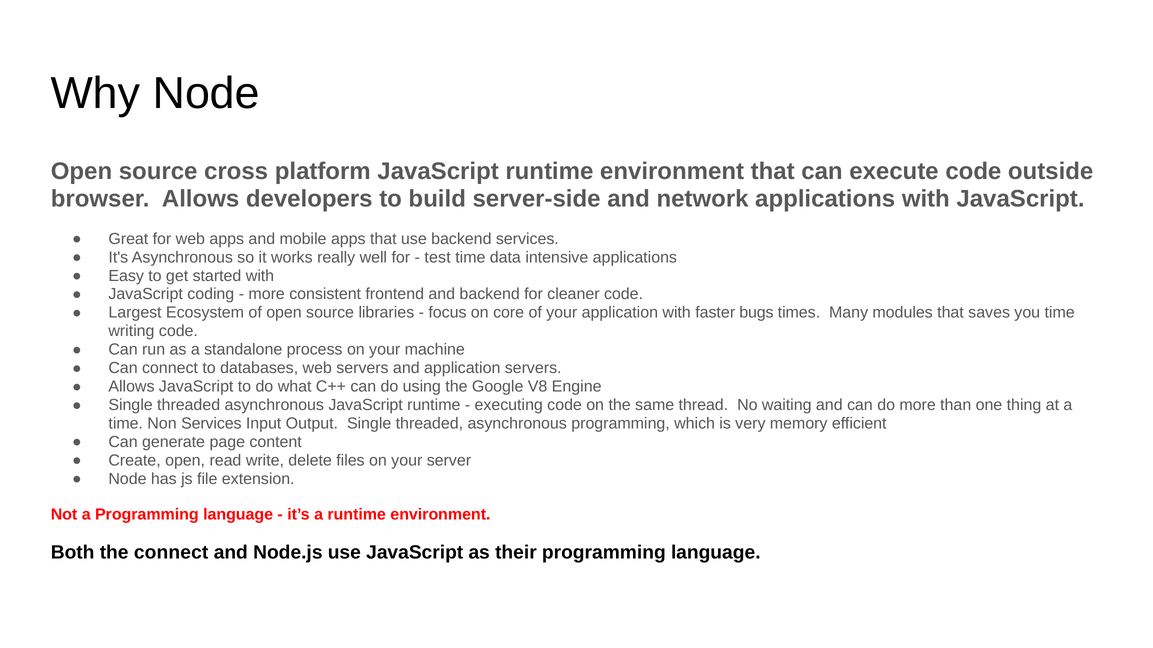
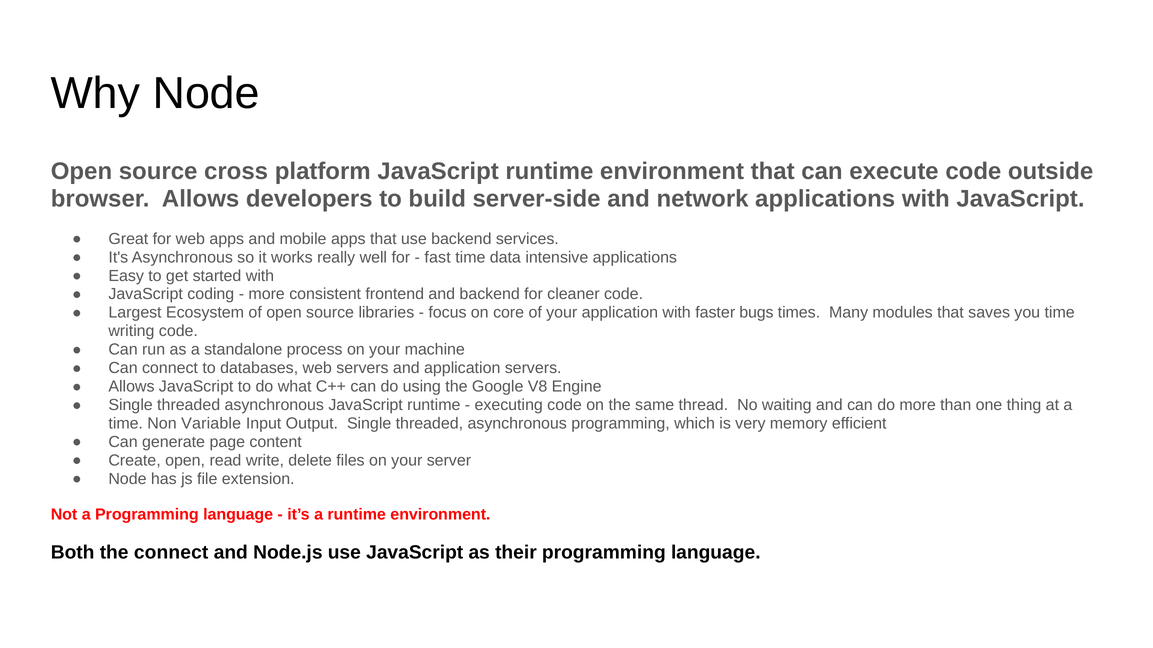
test: test -> fast
Non Services: Services -> Variable
